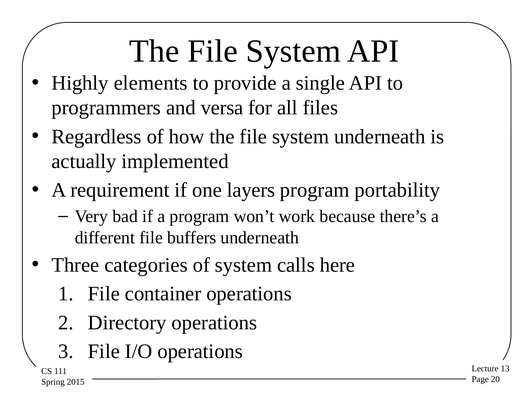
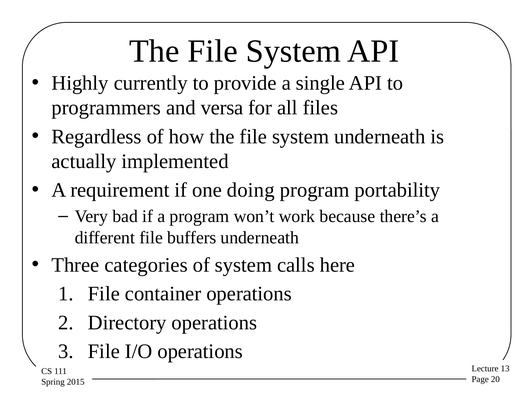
elements: elements -> currently
layers: layers -> doing
